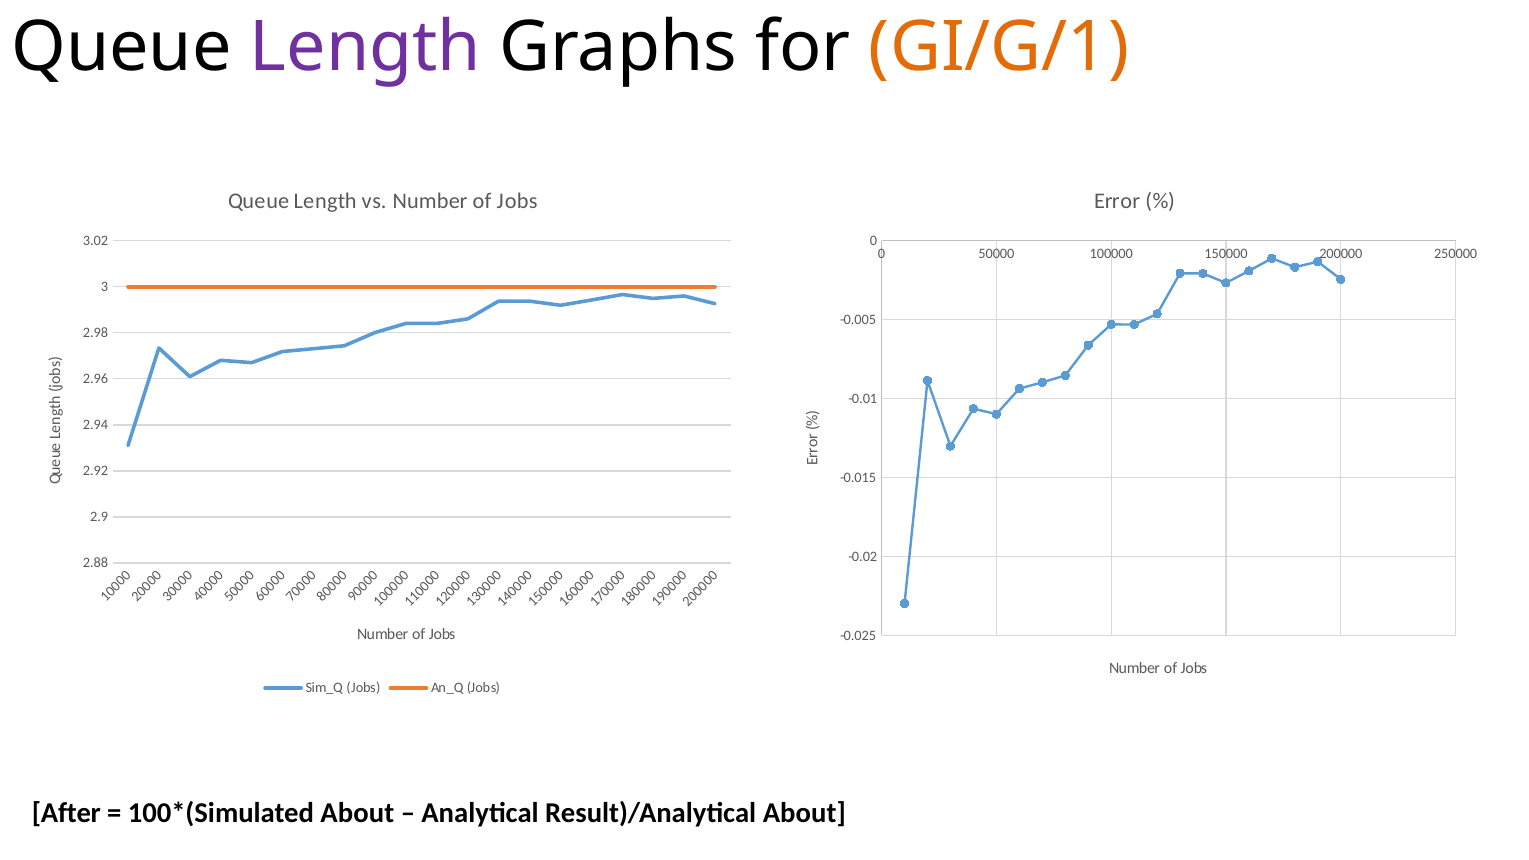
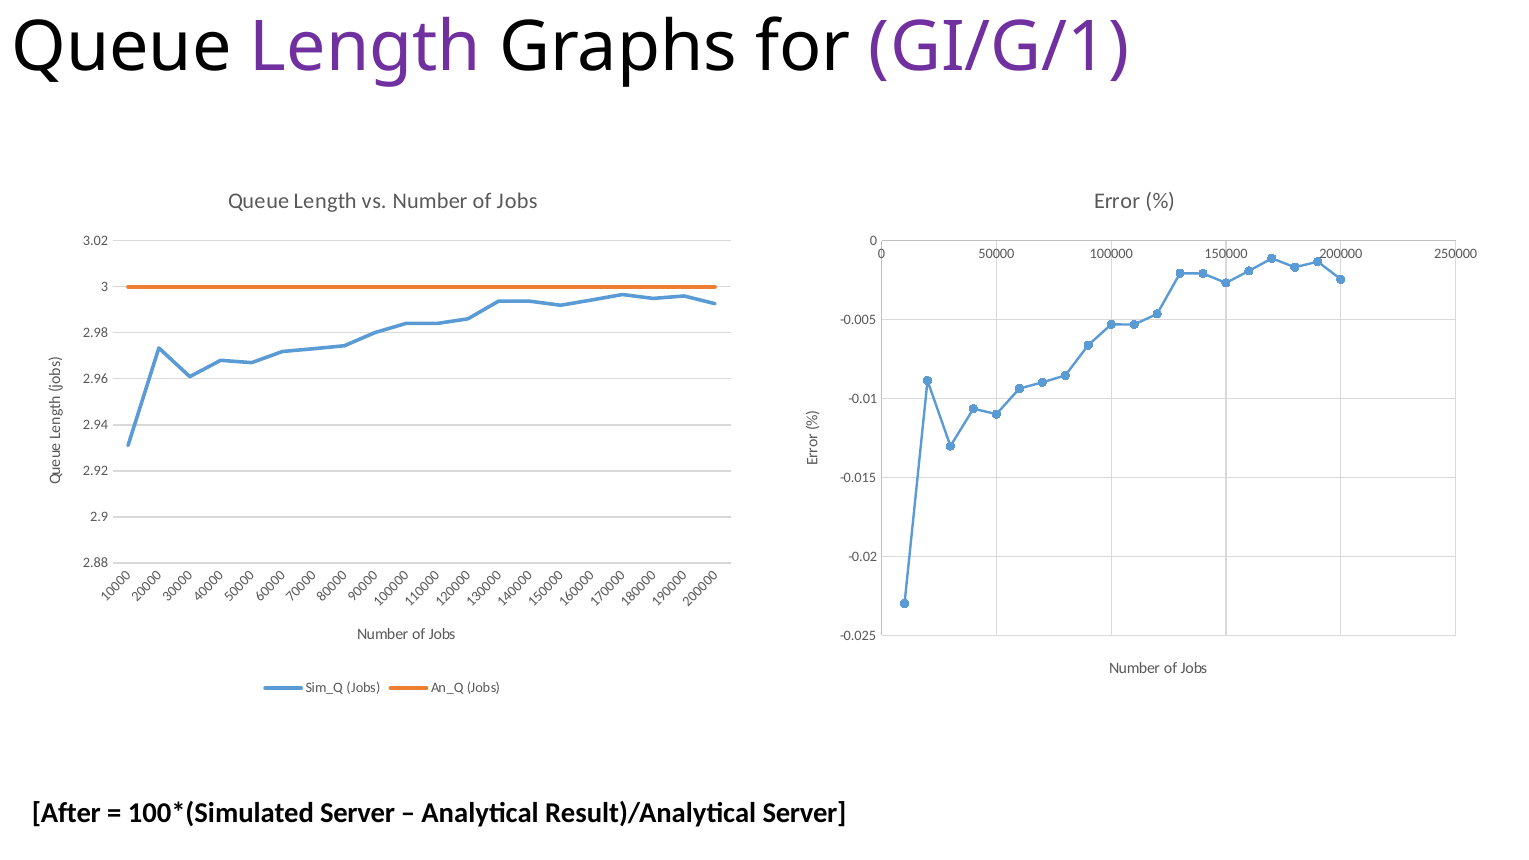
GI/G/1 colour: orange -> purple
About at (357, 814): About -> Server
Result)/Analytical About: About -> Server
